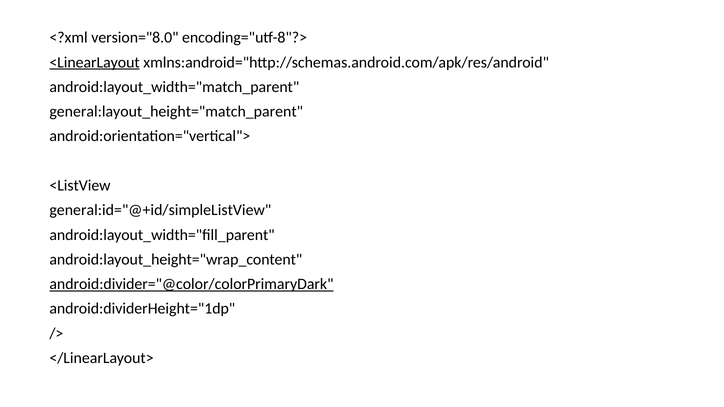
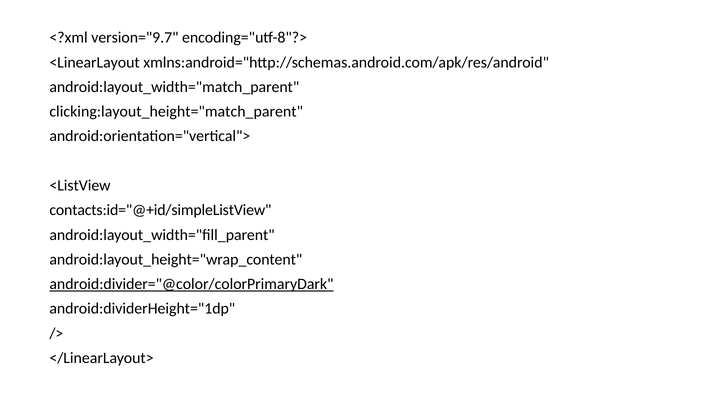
version="8.0: version="8.0 -> version="9.7
<LinearLayout underline: present -> none
general:layout_height="match_parent: general:layout_height="match_parent -> clicking:layout_height="match_parent
general:id="@+id/simpleListView: general:id="@+id/simpleListView -> contacts:id="@+id/simpleListView
